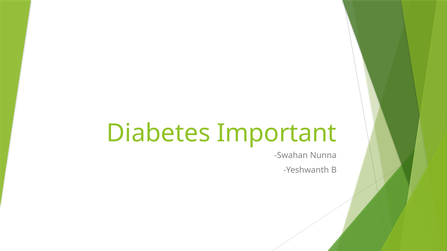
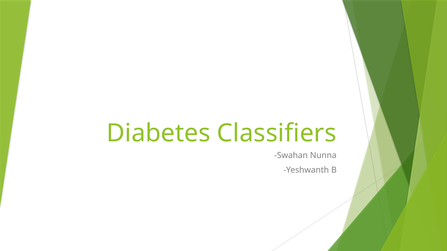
Important: Important -> Classifiers
